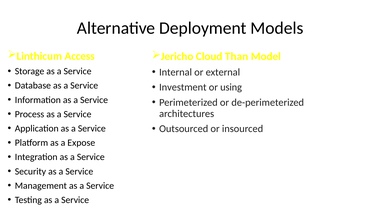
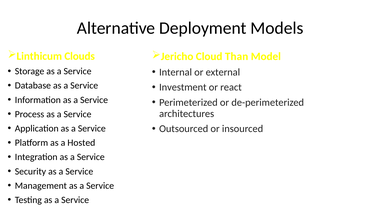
Access: Access -> Clouds
using: using -> react
Expose: Expose -> Hosted
